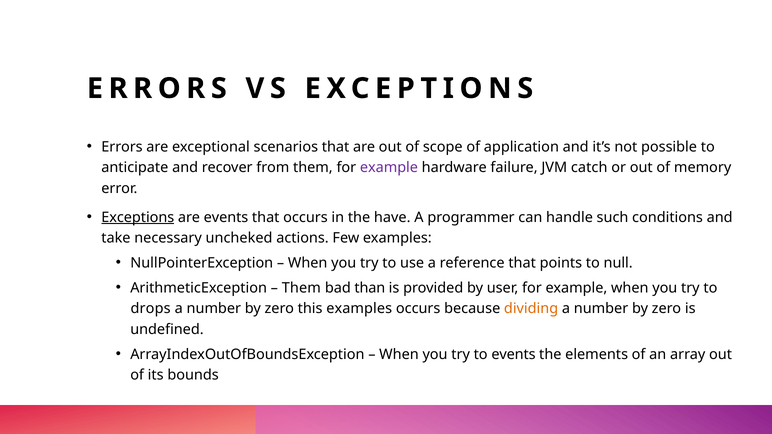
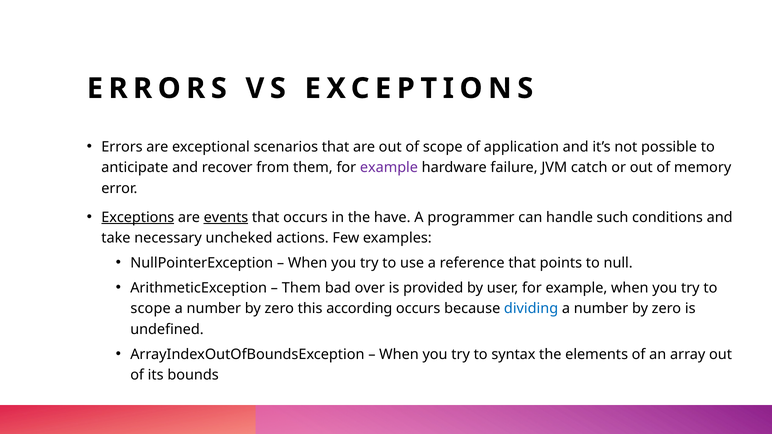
events at (226, 217) underline: none -> present
than: than -> over
drops at (151, 309): drops -> scope
this examples: examples -> according
dividing colour: orange -> blue
to events: events -> syntax
